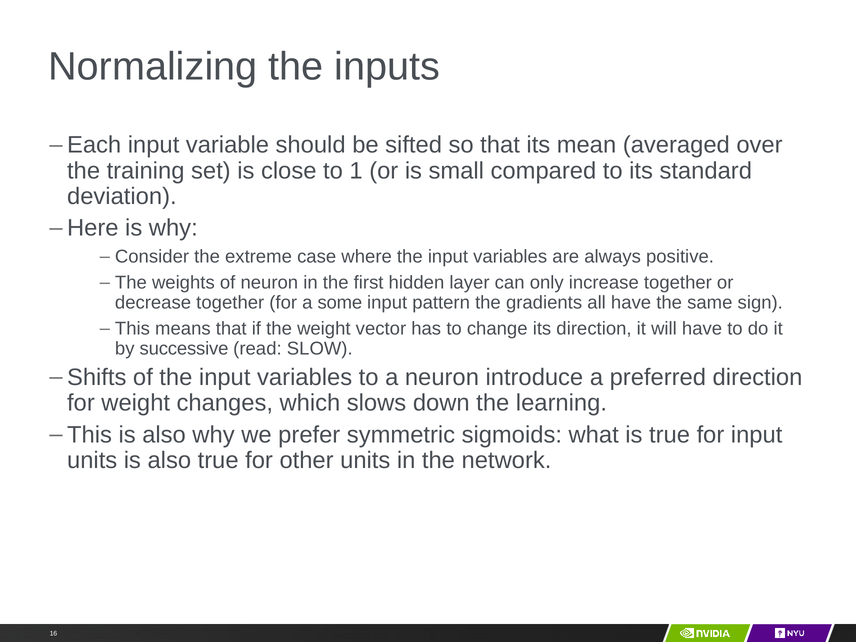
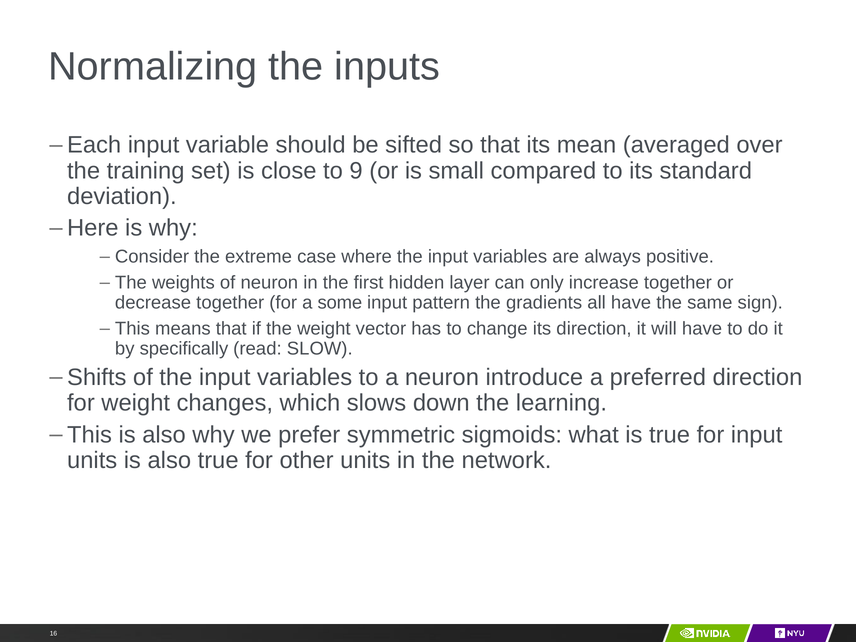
1: 1 -> 9
successive: successive -> specifically
